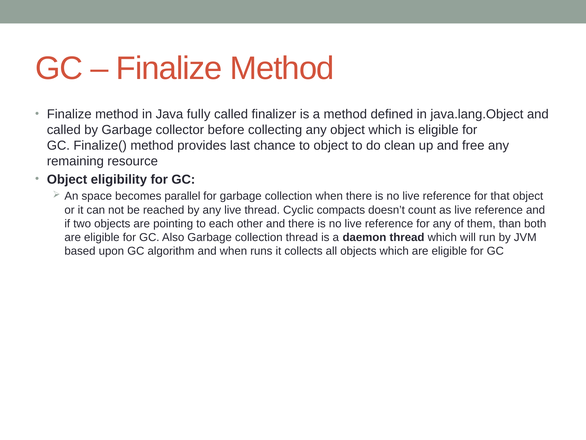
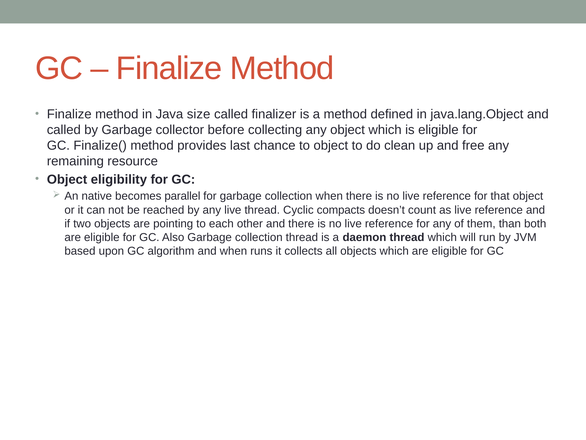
fully: fully -> size
space: space -> native
